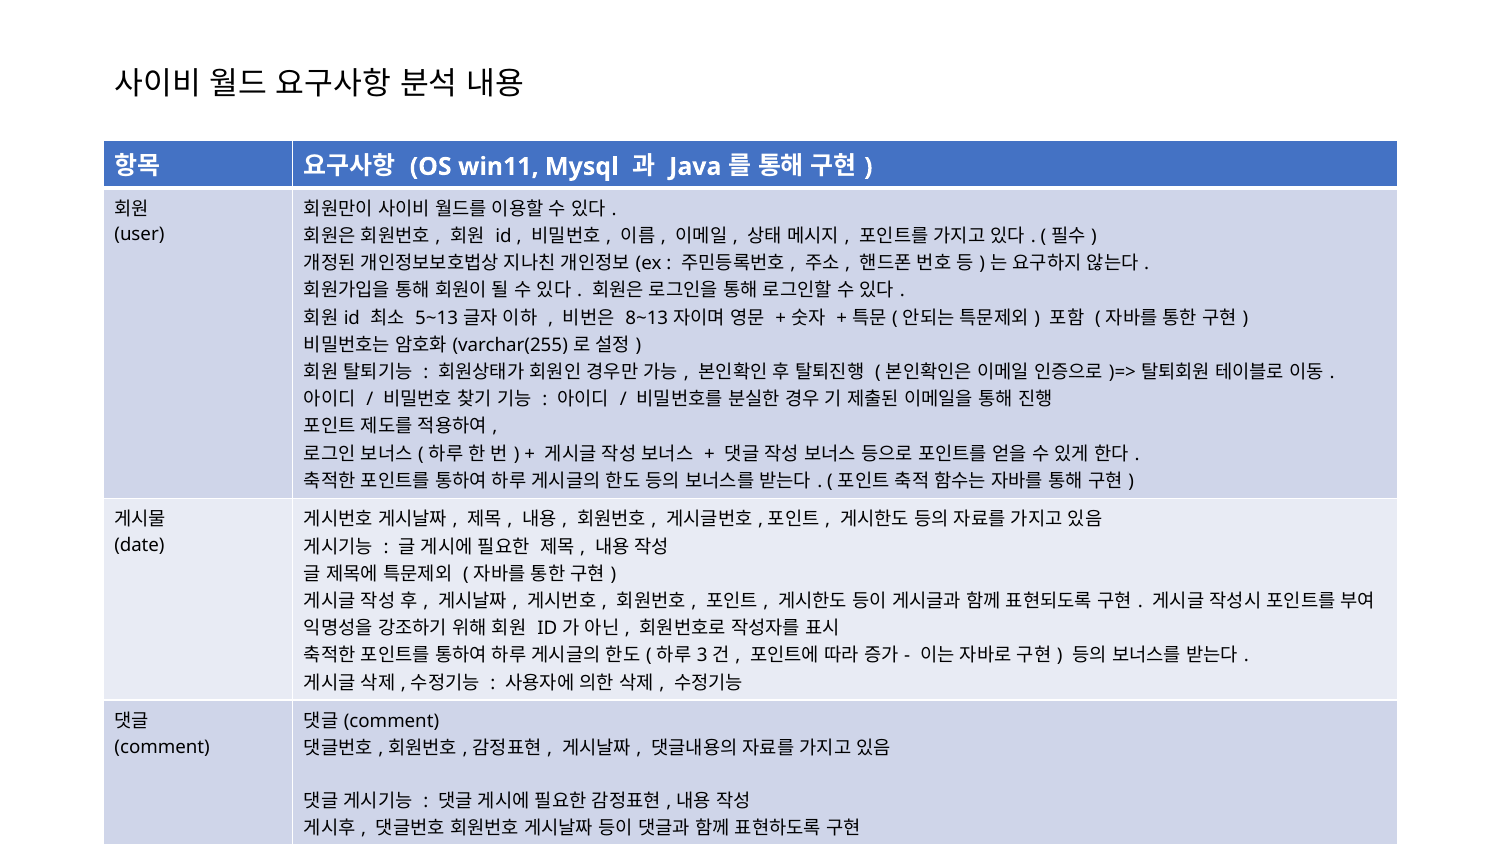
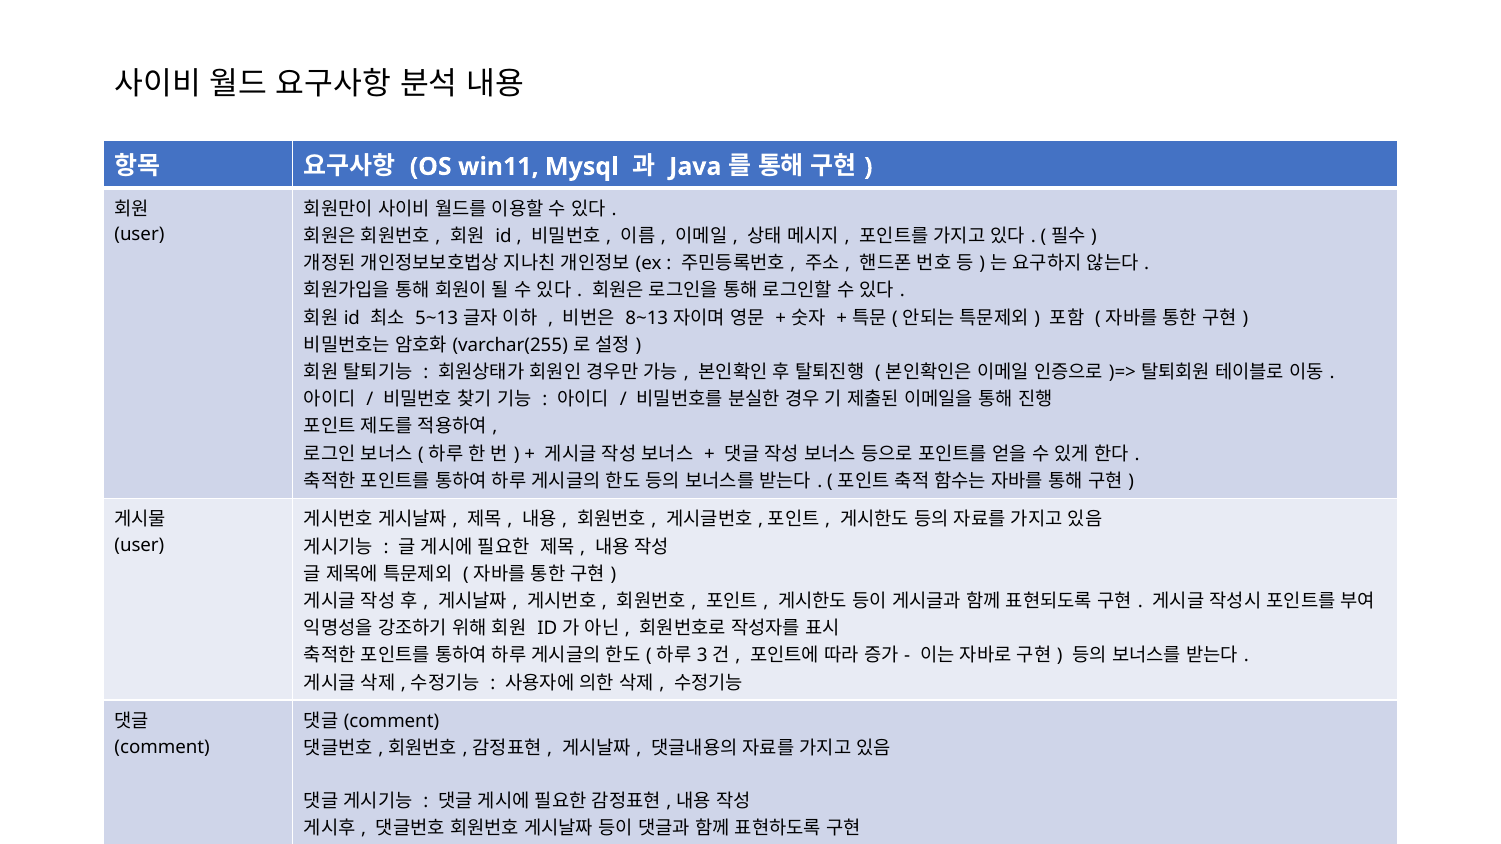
date at (139, 545): date -> user
